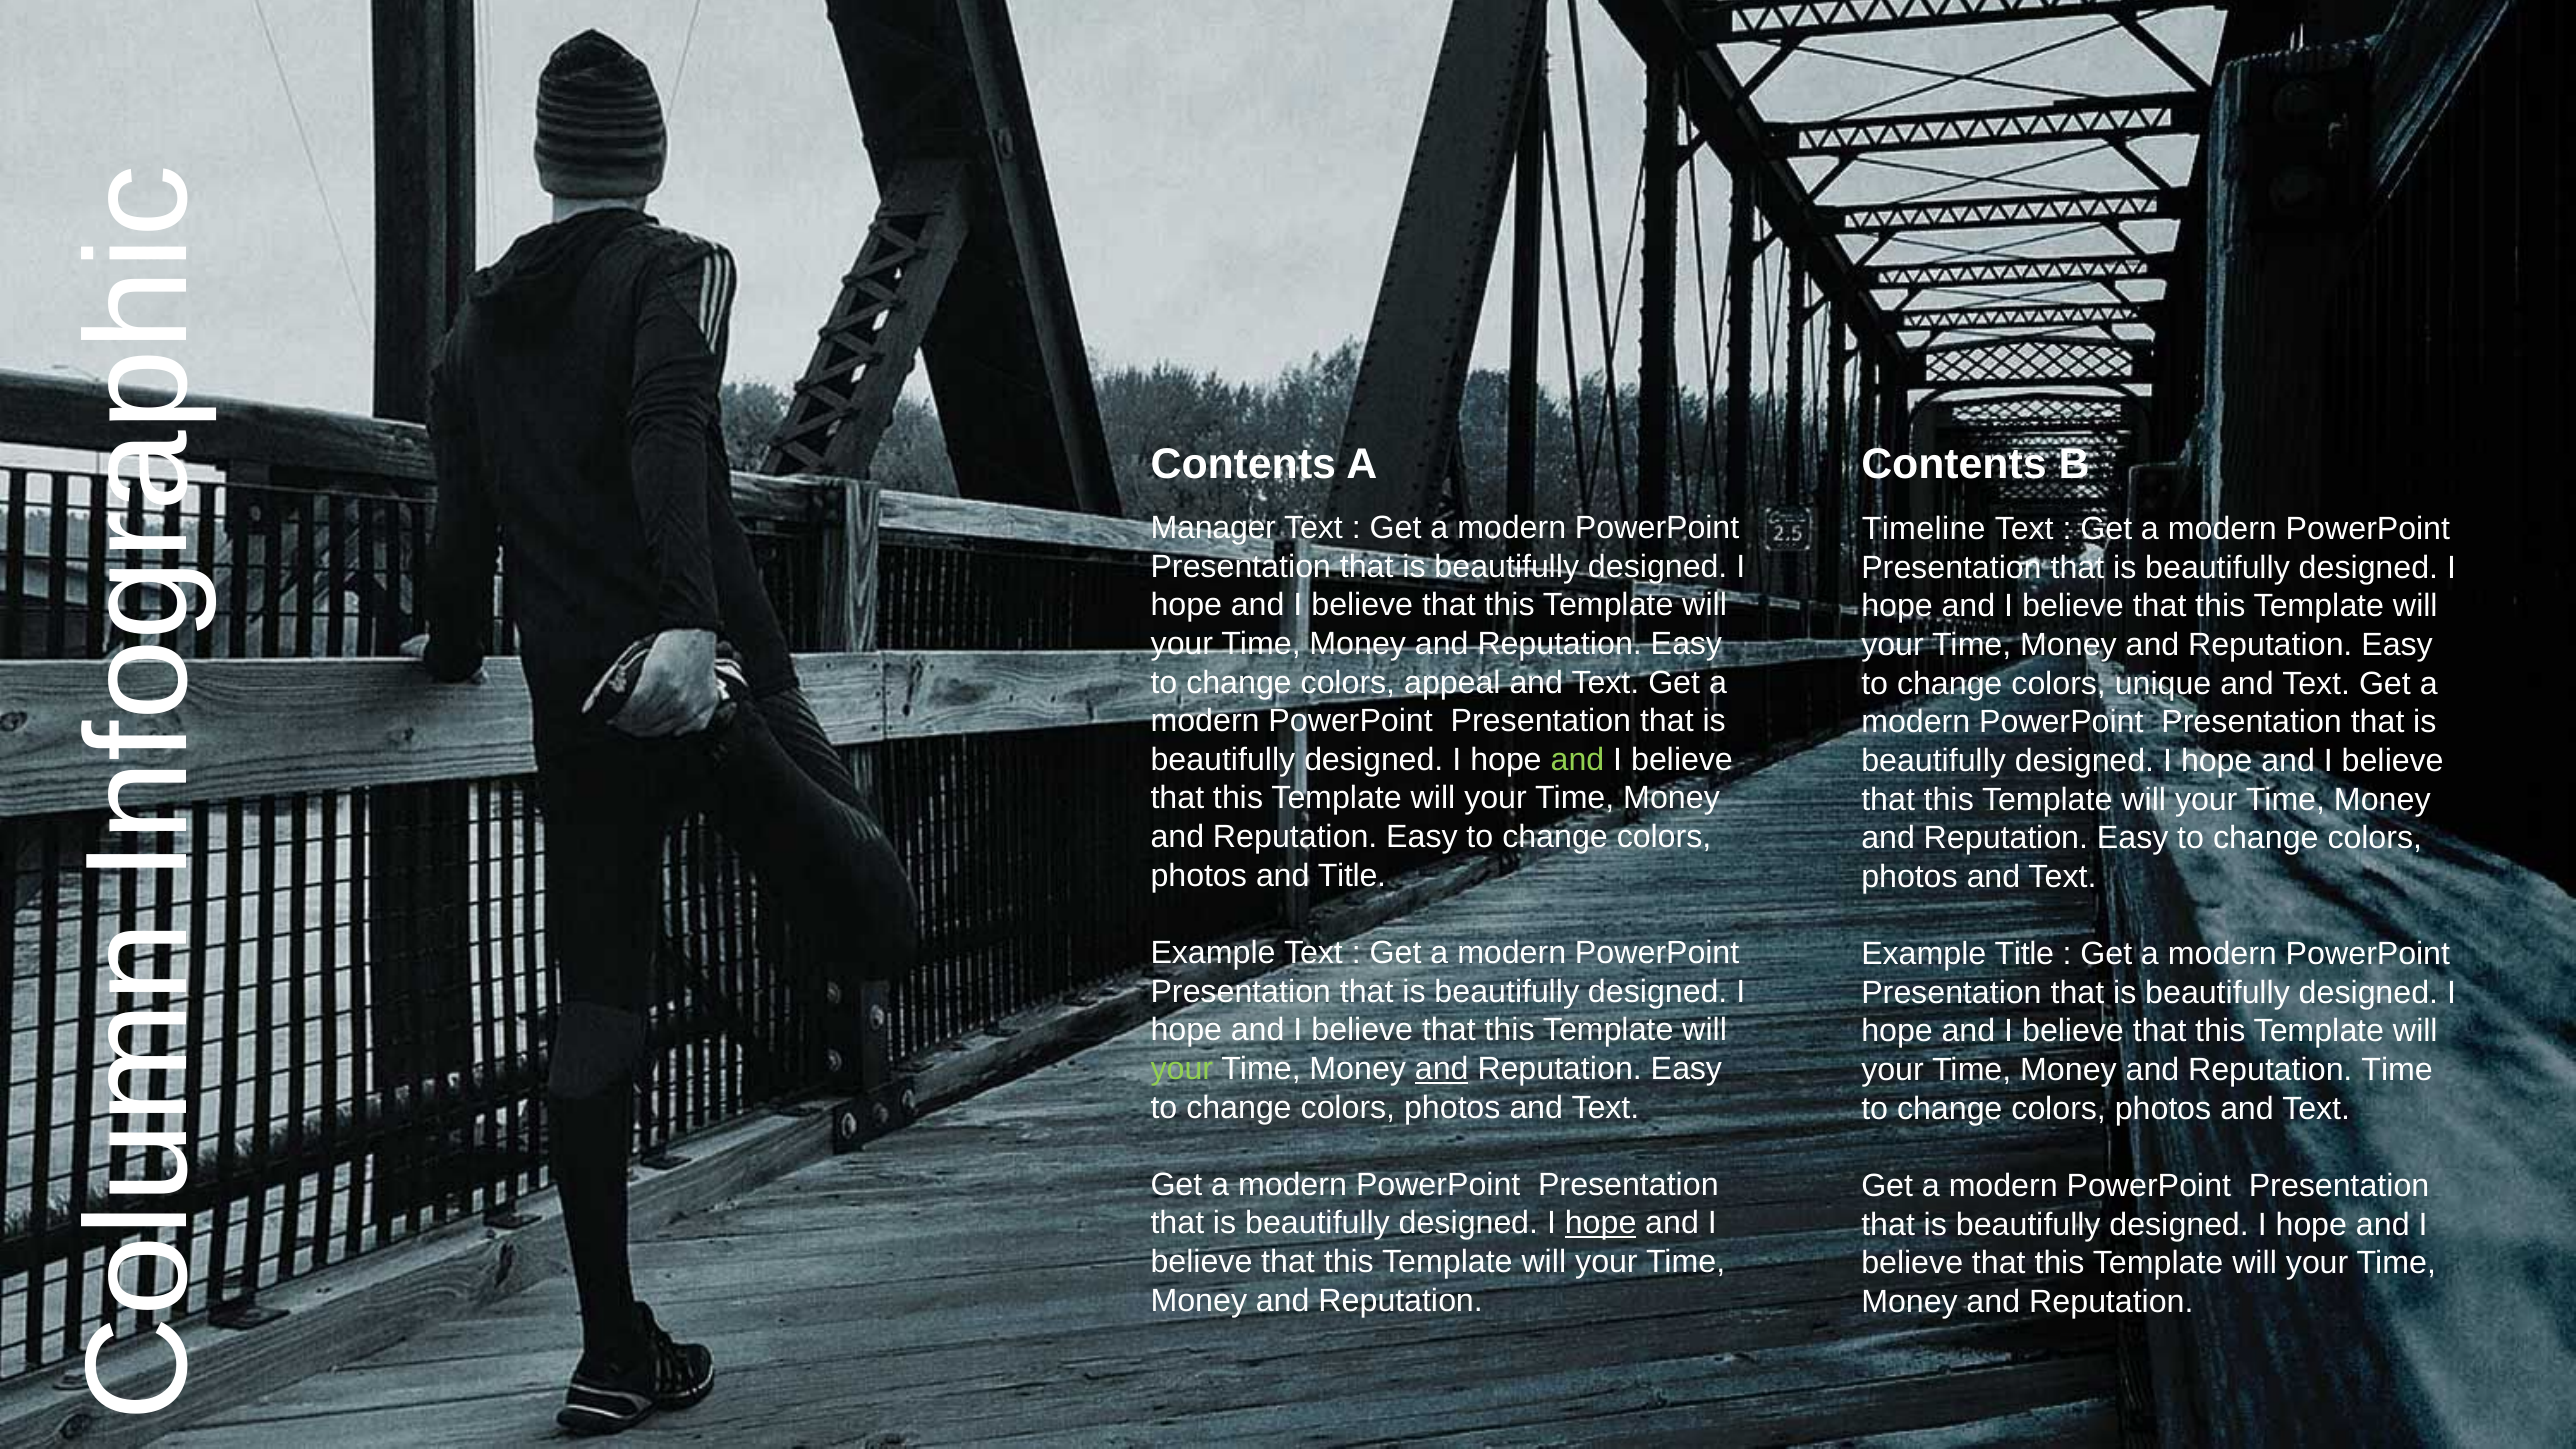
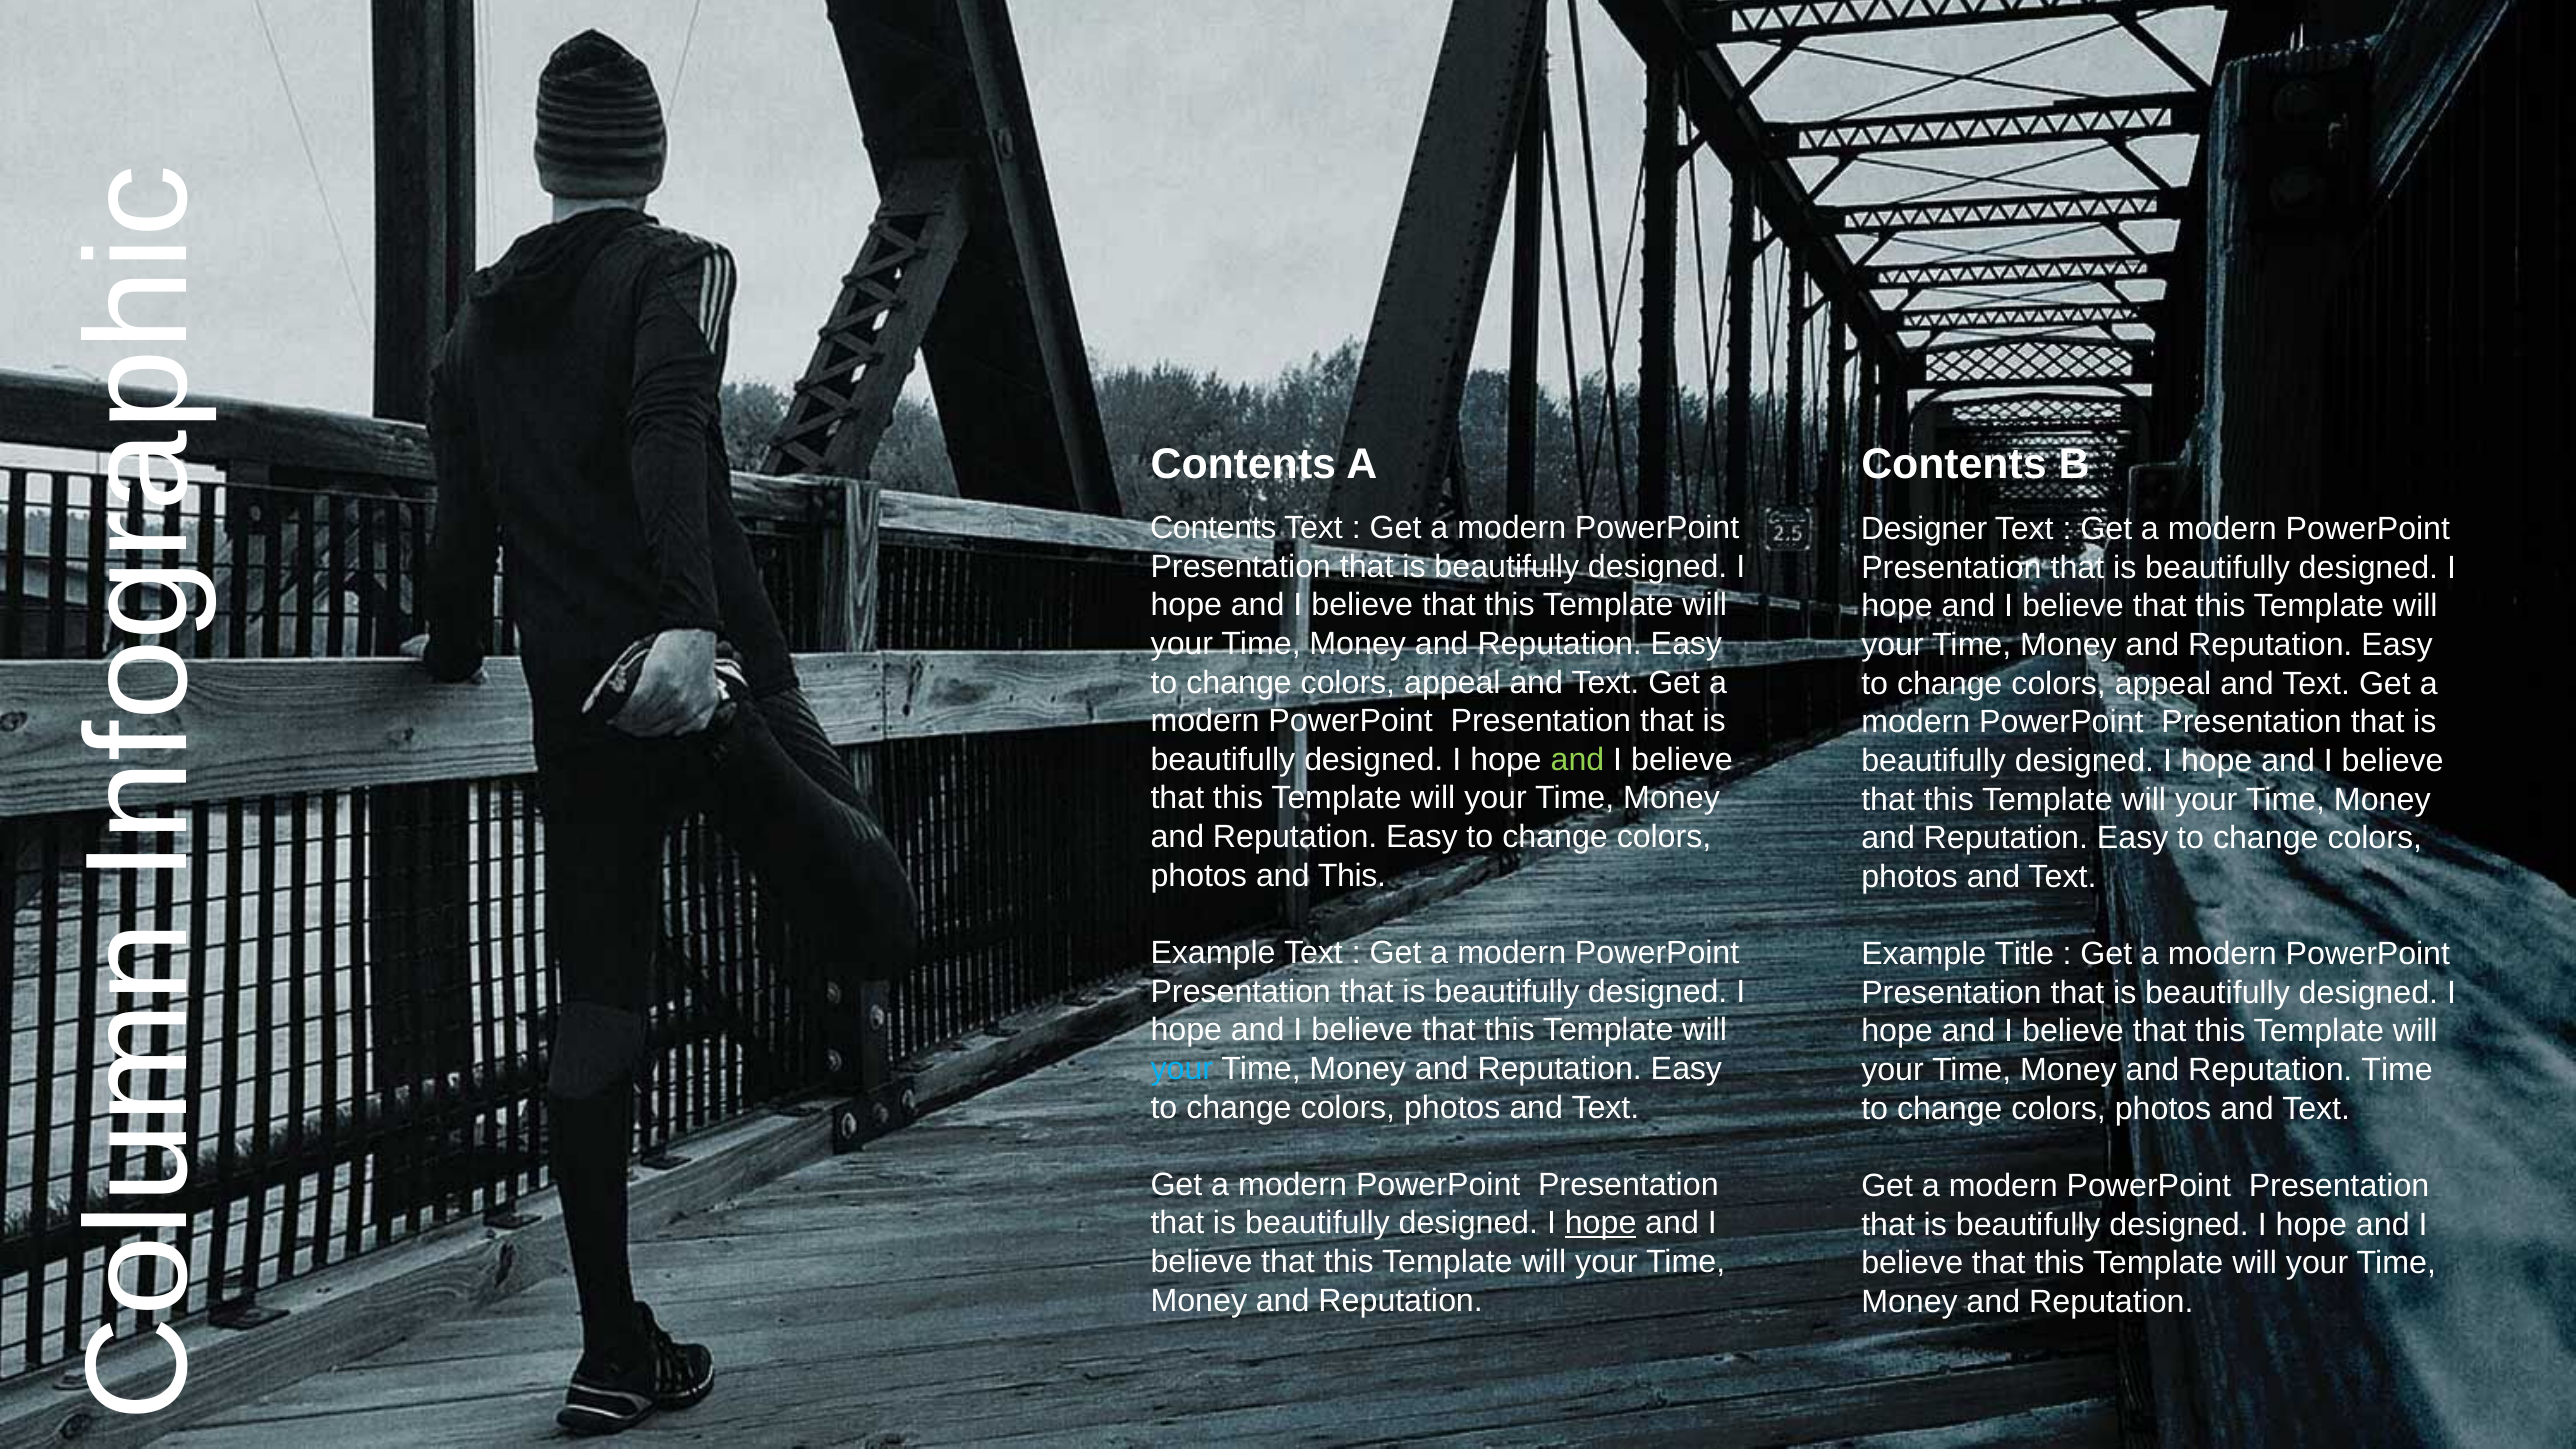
Manager at (1213, 528): Manager -> Contents
Timeline: Timeline -> Designer
unique at (2163, 684): unique -> appeal
and Title: Title -> This
your at (1182, 1069) colour: light green -> light blue
and at (1442, 1069) underline: present -> none
